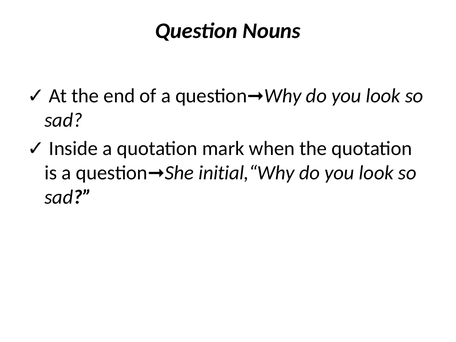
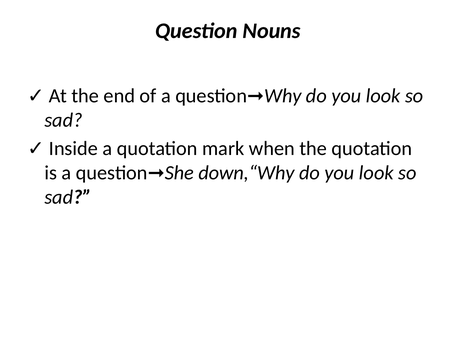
initial,“Why: initial,“Why -> down,“Why
